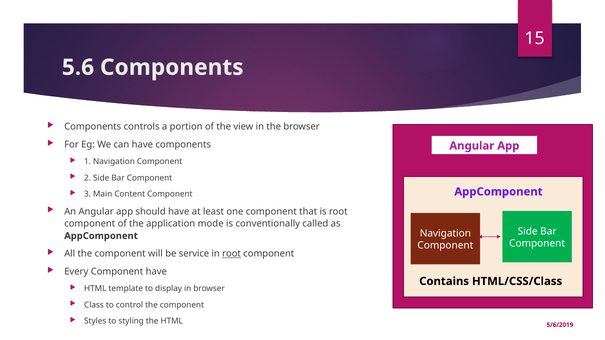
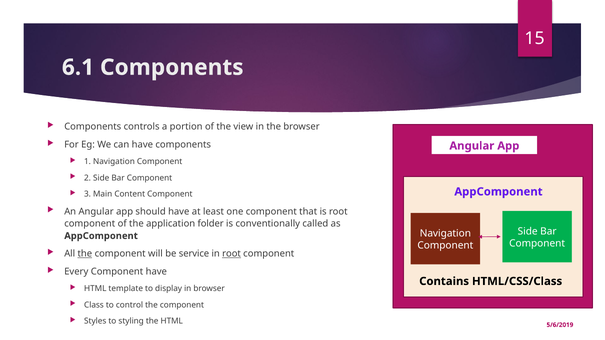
5.6: 5.6 -> 6.1
mode: mode -> folder
the at (85, 254) underline: none -> present
